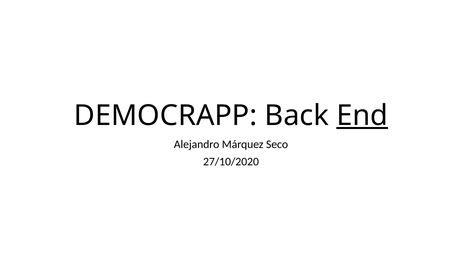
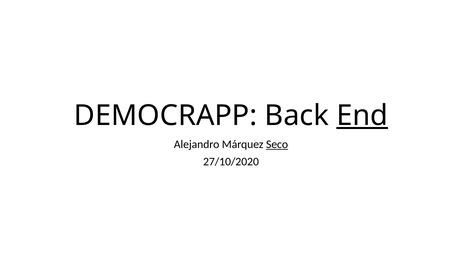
Seco underline: none -> present
